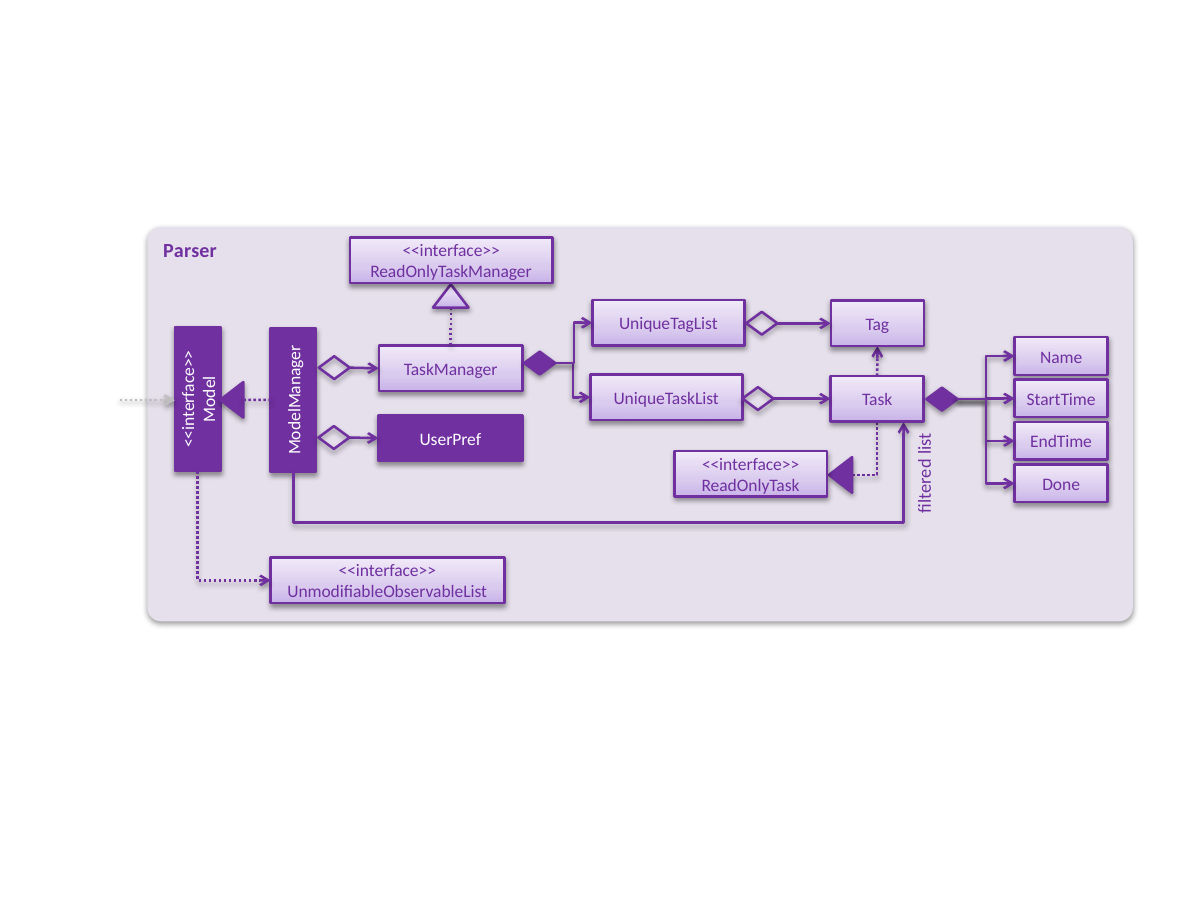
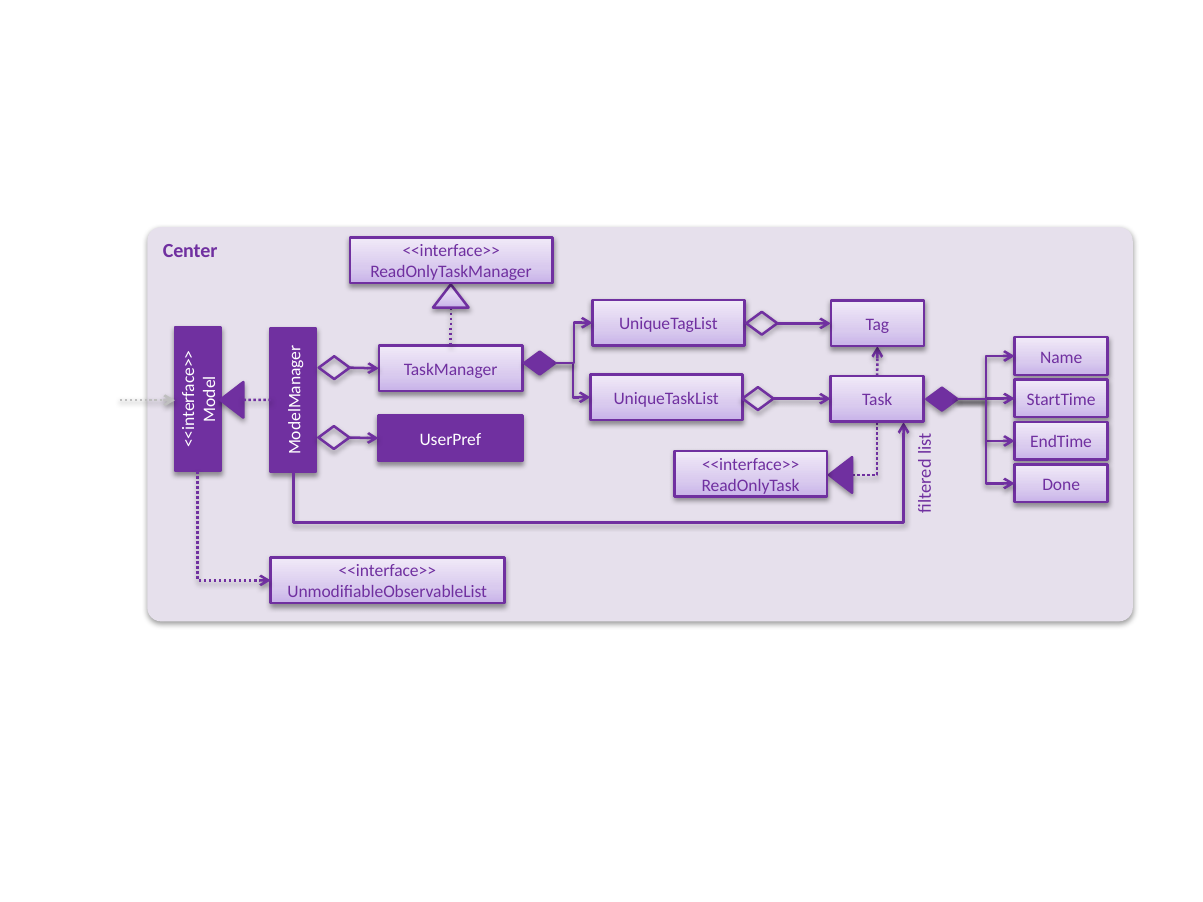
Parser: Parser -> Center
